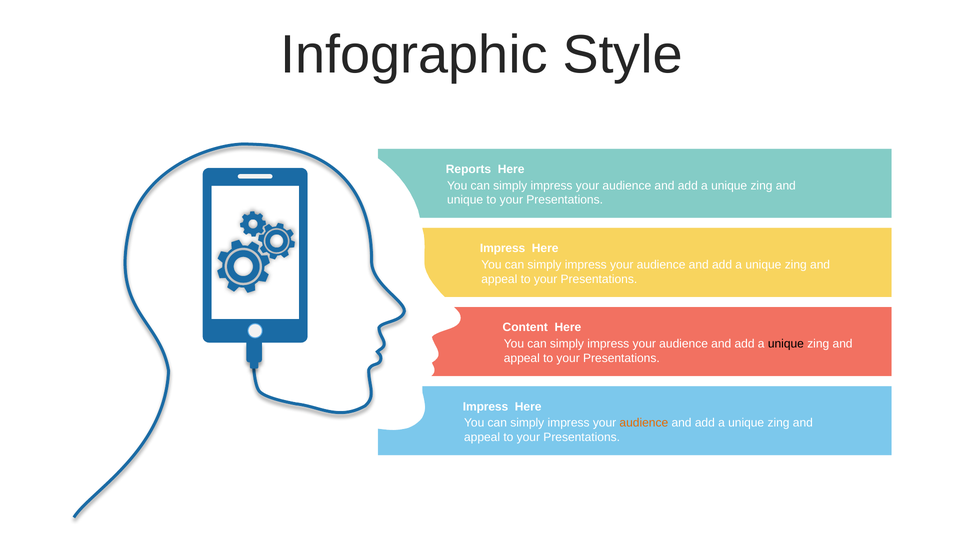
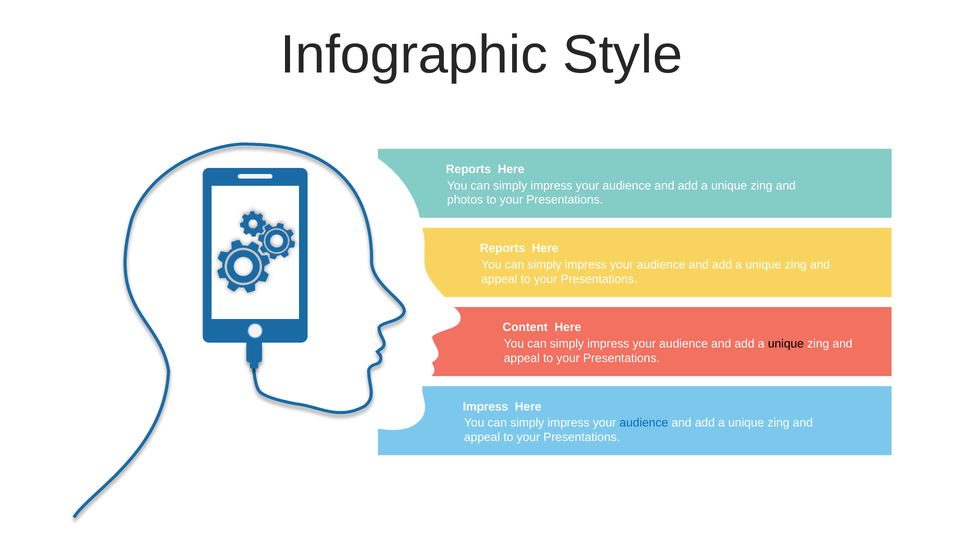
unique at (465, 200): unique -> photos
Impress at (503, 248): Impress -> Reports
audience at (644, 423) colour: orange -> blue
